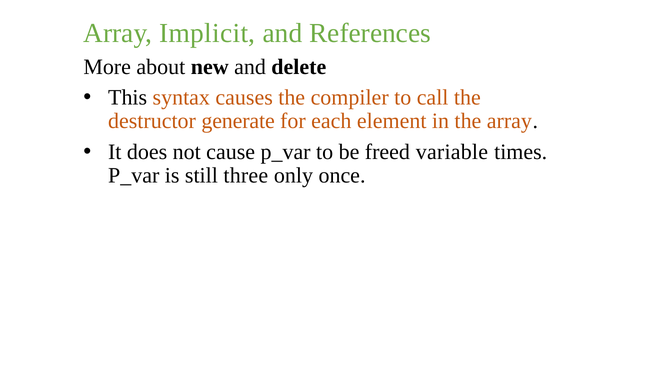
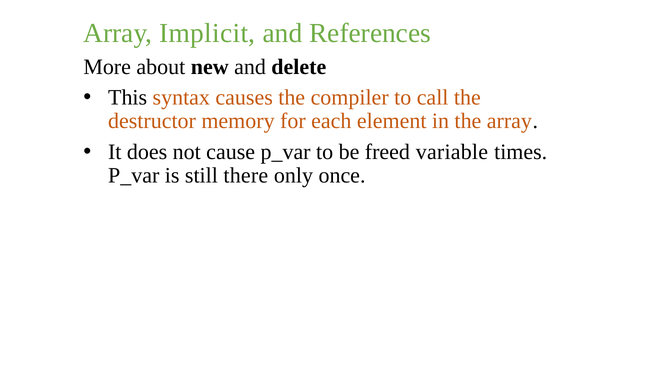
generate: generate -> memory
three: three -> there
